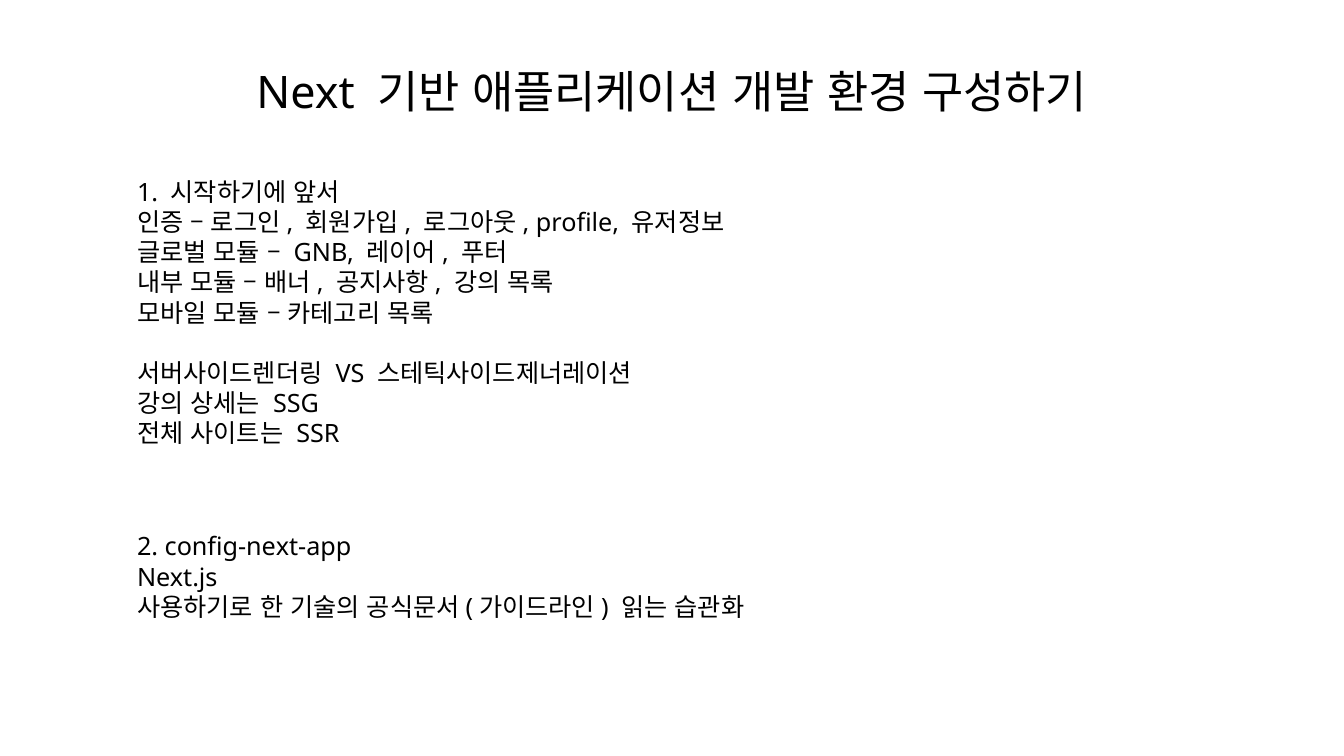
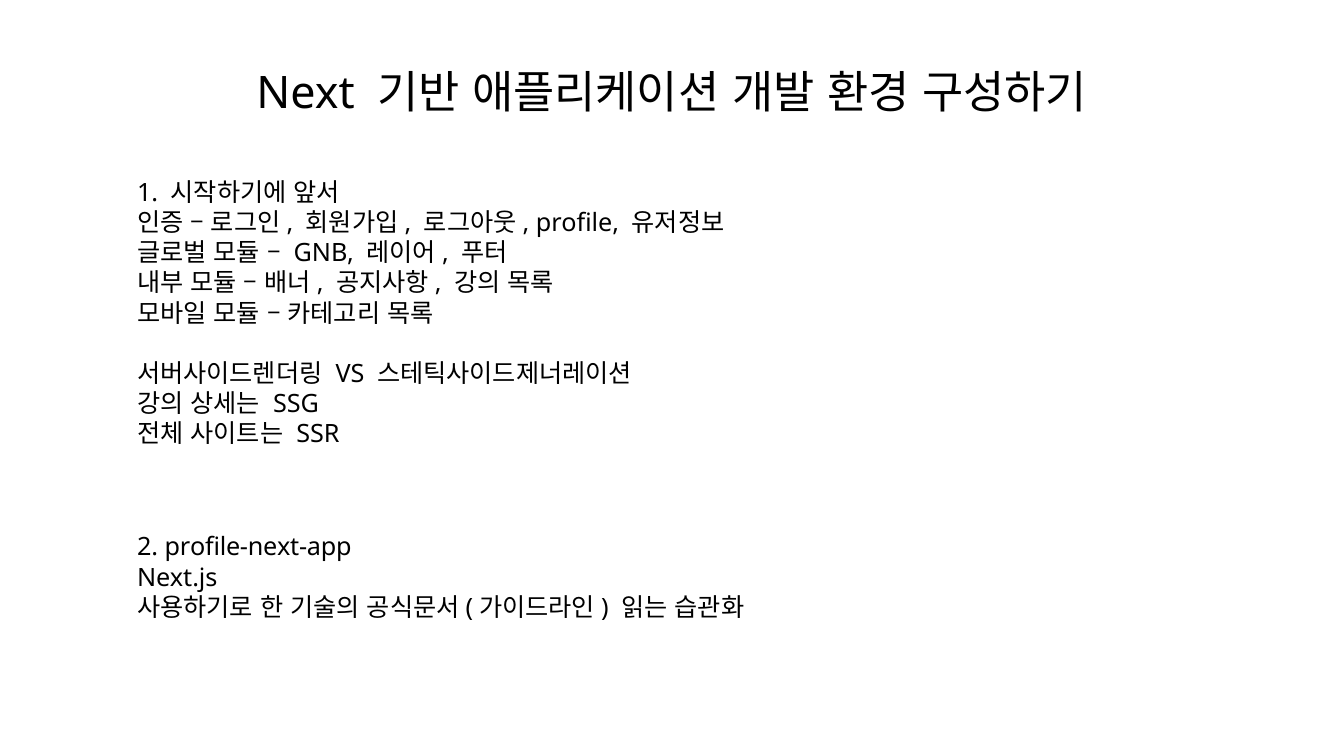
config-next-app: config-next-app -> profile-next-app
